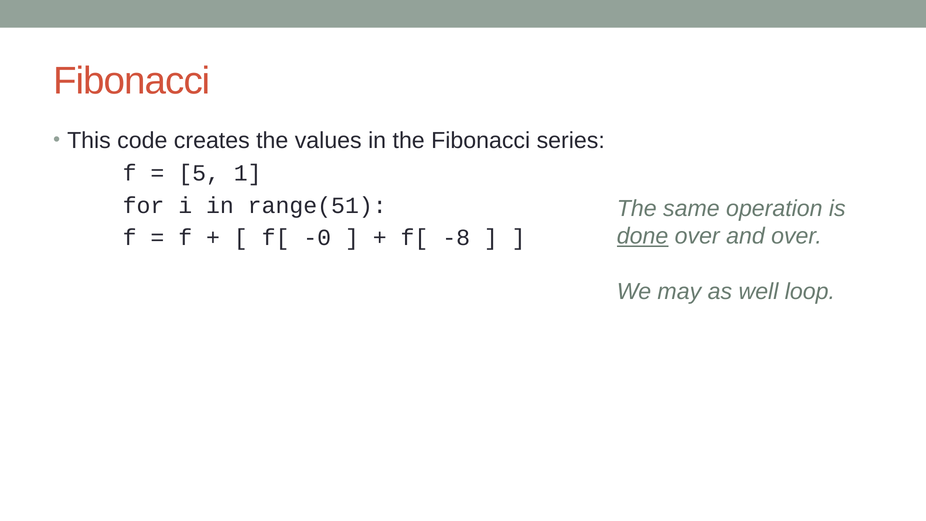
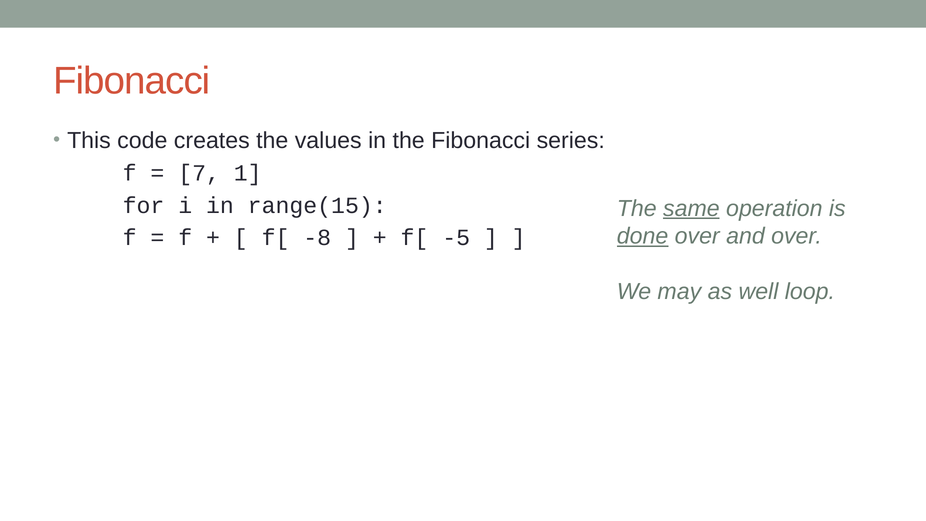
5: 5 -> 7
range(51: range(51 -> range(15
same underline: none -> present
-0: -0 -> -8
-8: -8 -> -5
